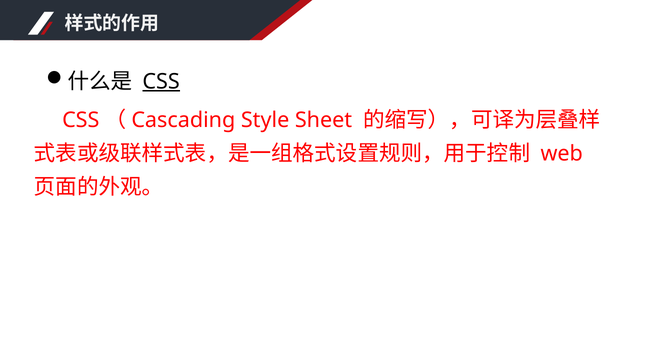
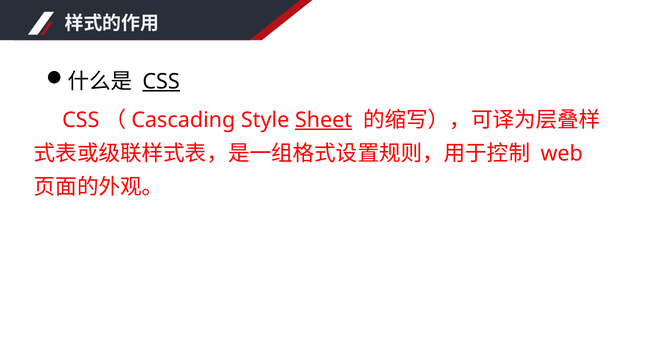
Sheet underline: none -> present
